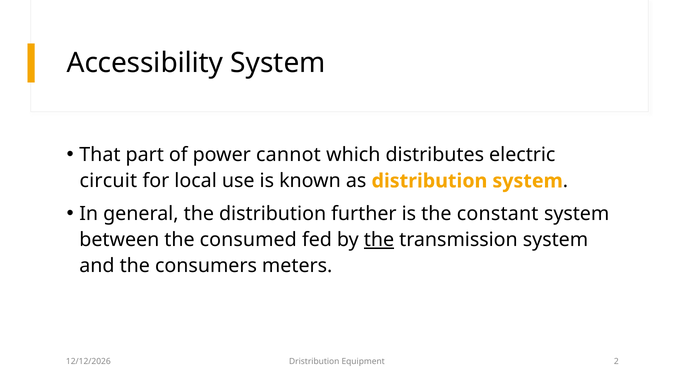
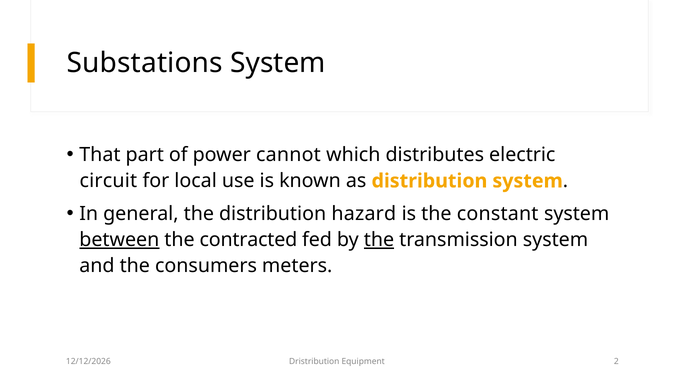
Accessibility: Accessibility -> Substations
further: further -> hazard
between underline: none -> present
consumed: consumed -> contracted
